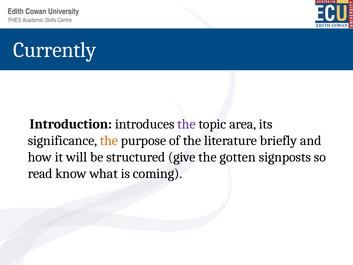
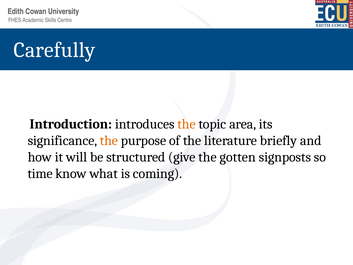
Currently: Currently -> Carefully
the at (187, 124) colour: purple -> orange
read: read -> time
